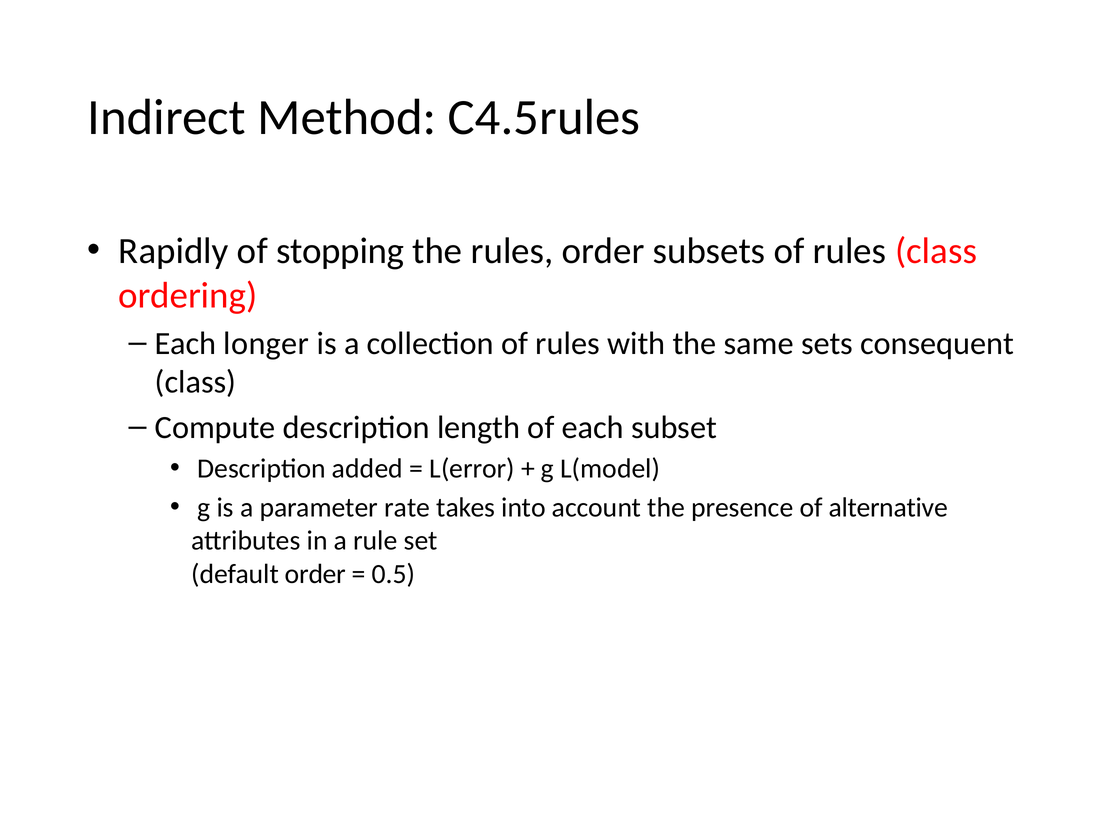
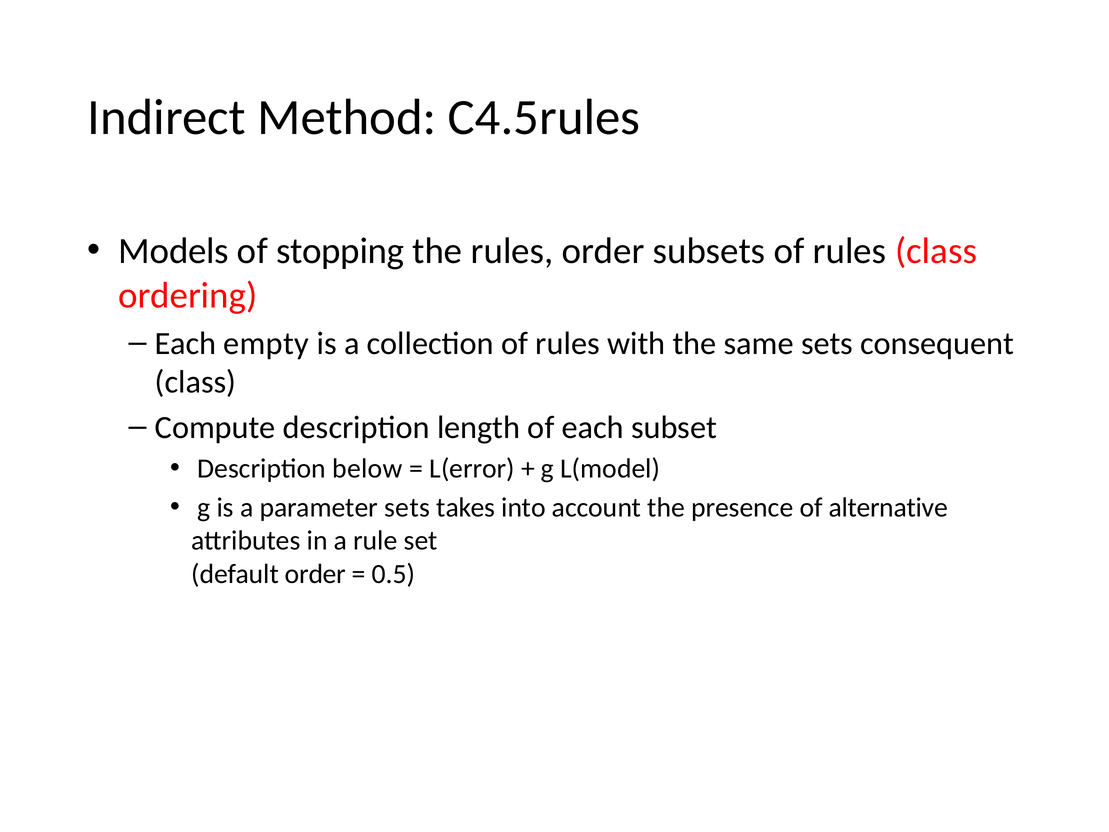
Rapidly: Rapidly -> Models
longer: longer -> empty
added: added -> below
parameter rate: rate -> sets
